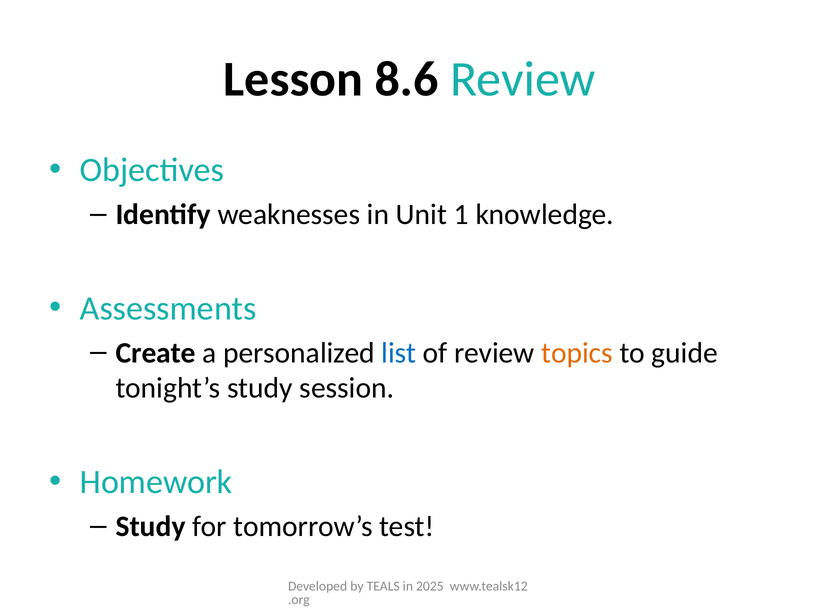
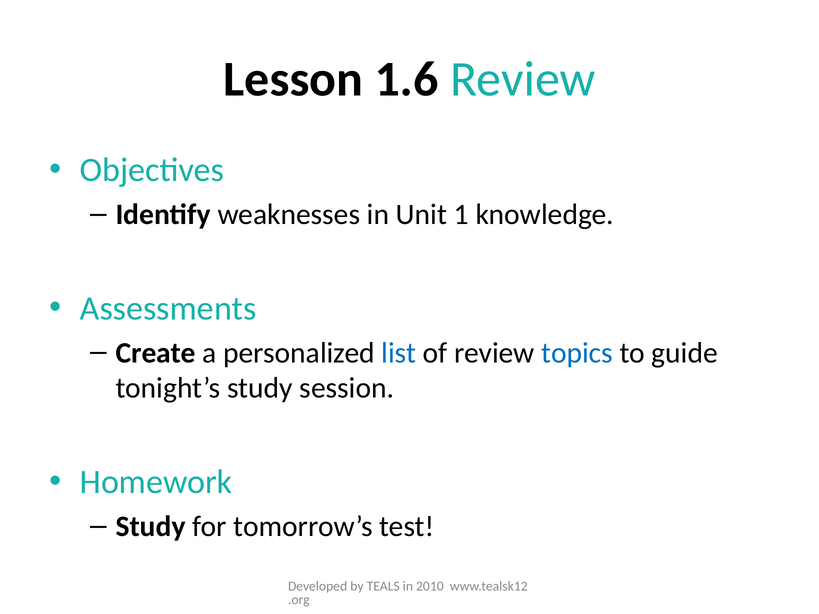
8.6: 8.6 -> 1.6
topics colour: orange -> blue
2025: 2025 -> 2010
